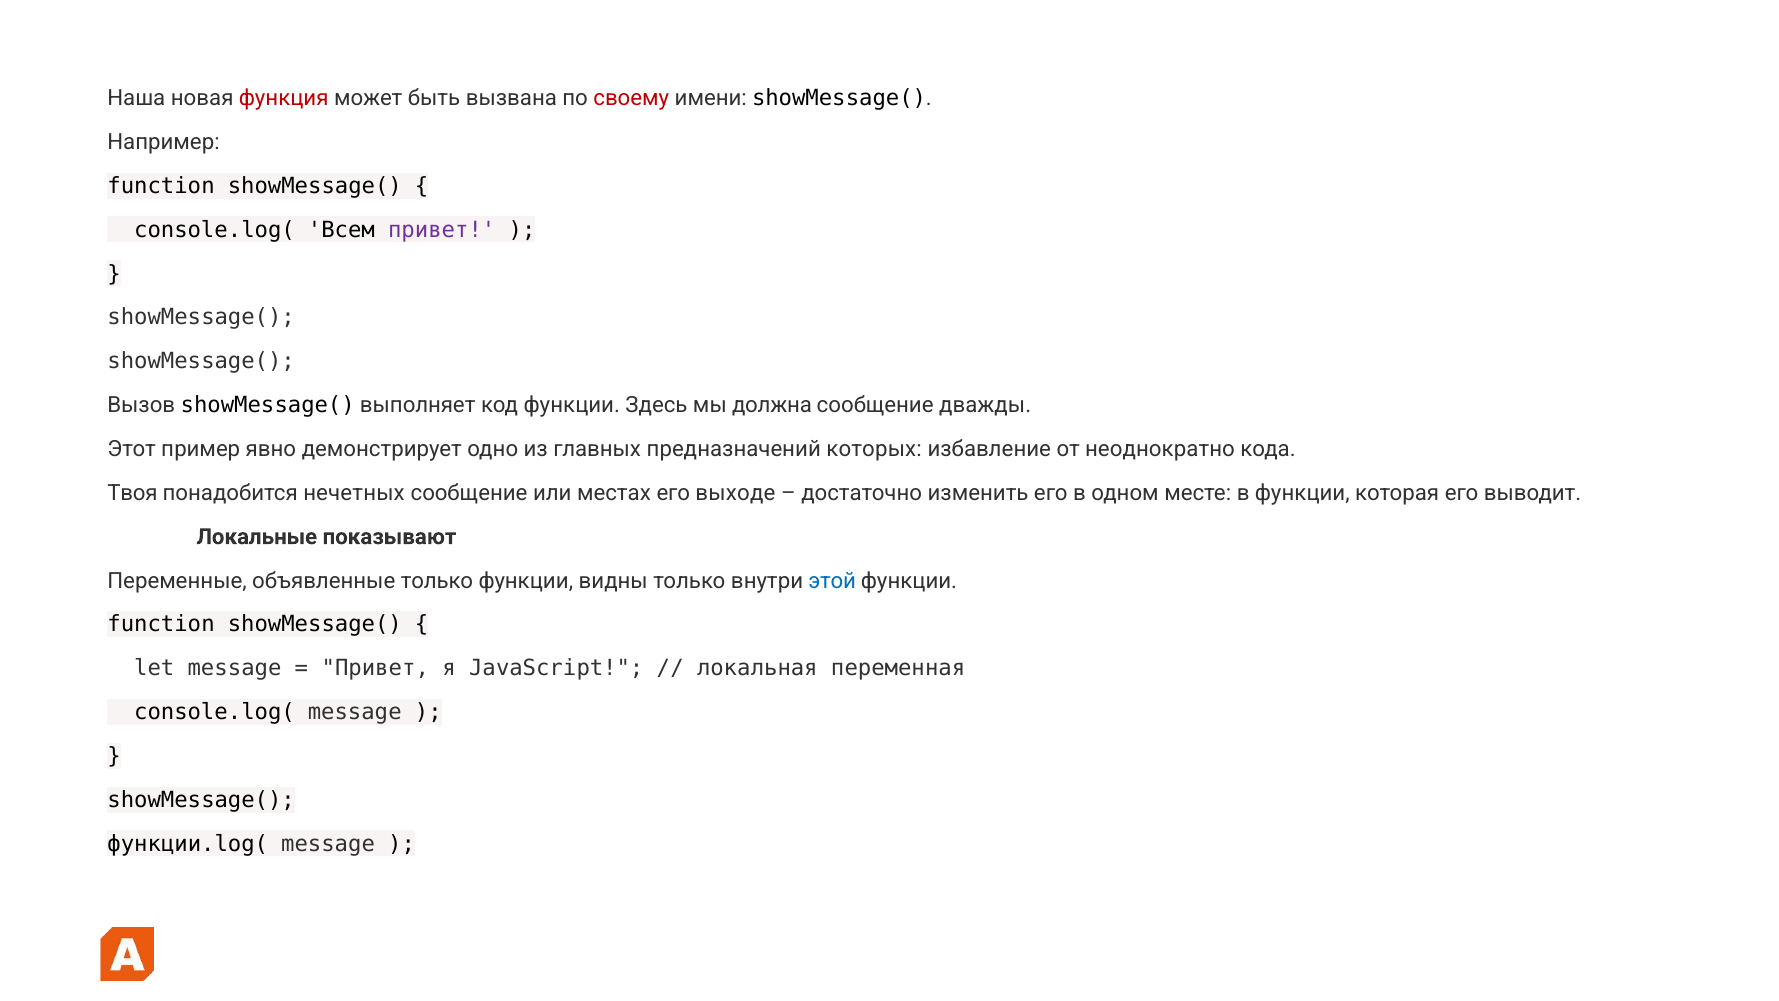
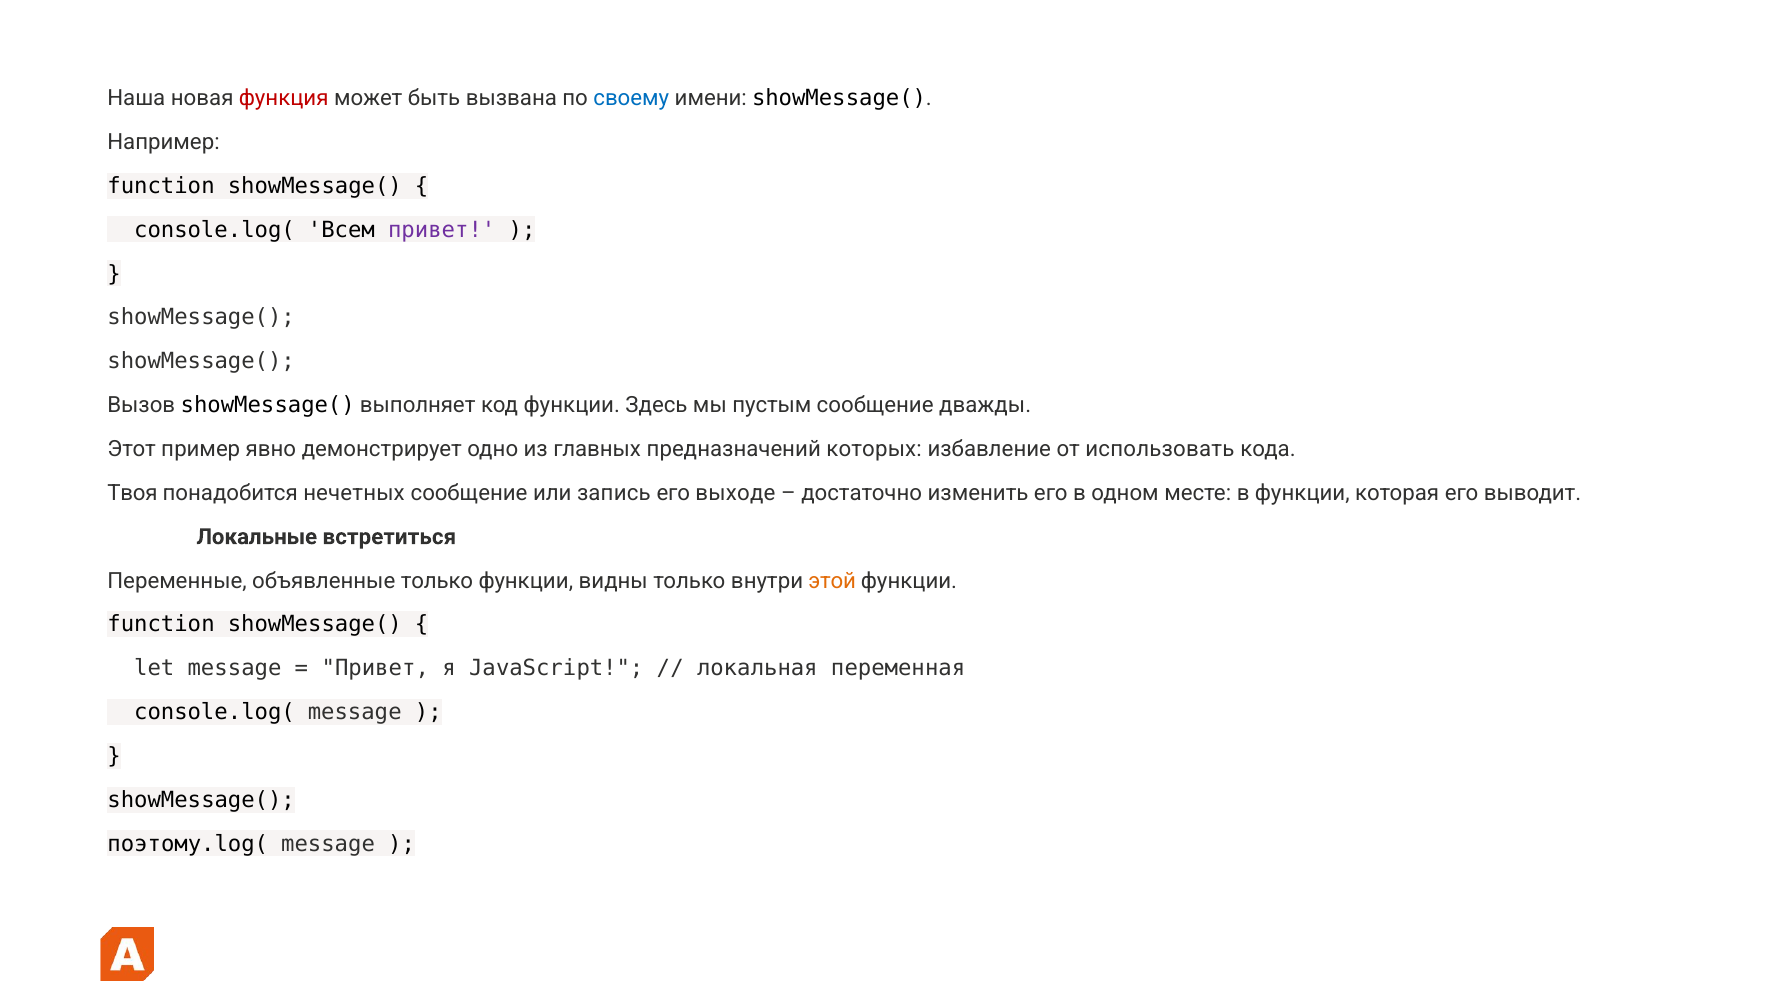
своему colour: red -> blue
должна: должна -> пустым
неоднократно: неоднократно -> использовать
местах: местах -> запись
показывают: показывают -> встретиться
этой colour: blue -> orange
функции.log(: функции.log( -> поэтому.log(
